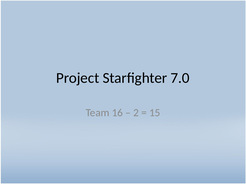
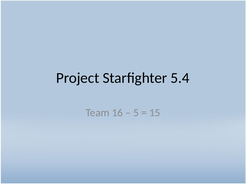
7.0: 7.0 -> 5.4
2: 2 -> 5
